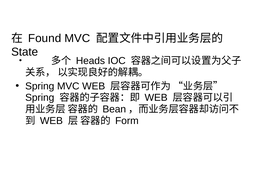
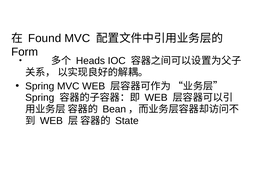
State: State -> Form
Form: Form -> State
